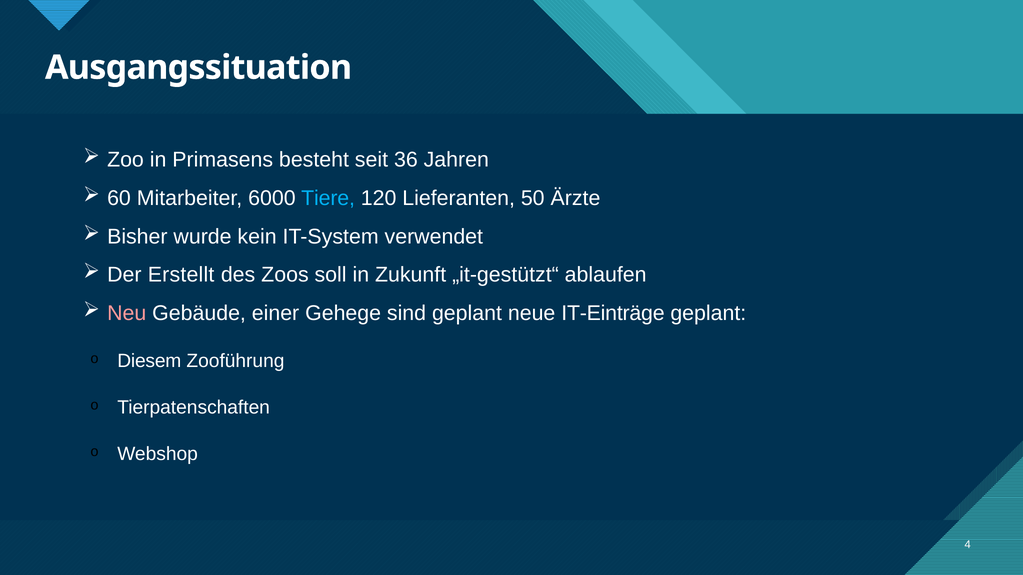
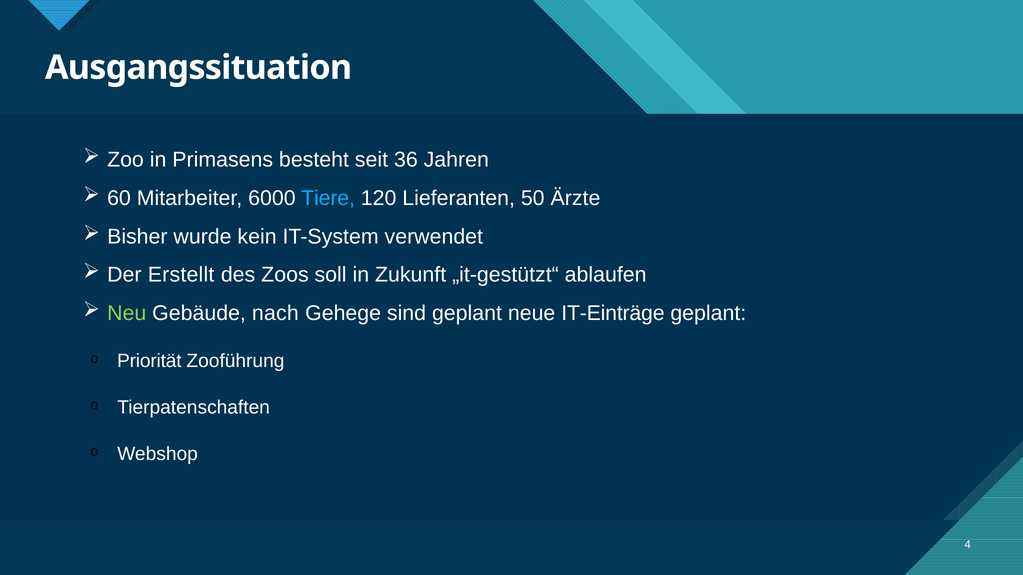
Neu colour: pink -> light green
einer: einer -> nach
Diesem: Diesem -> Priorität
